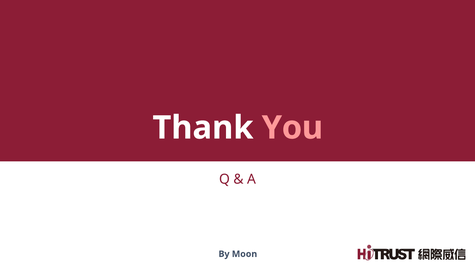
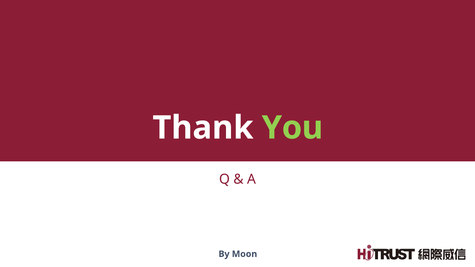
You colour: pink -> light green
